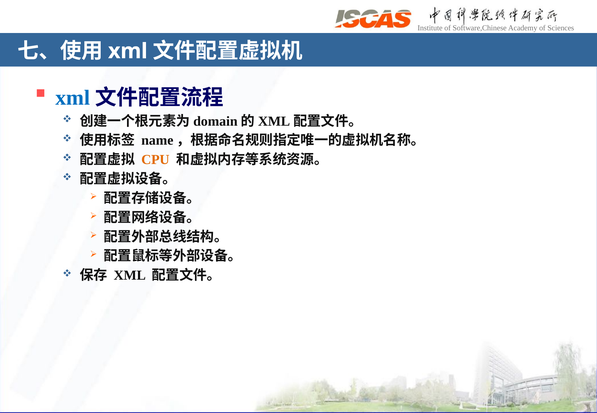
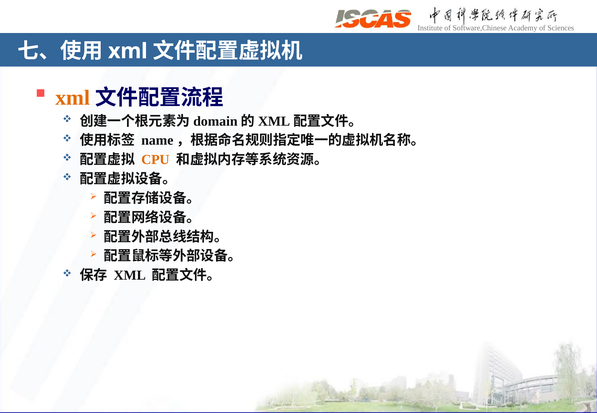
xml at (73, 98) colour: blue -> orange
